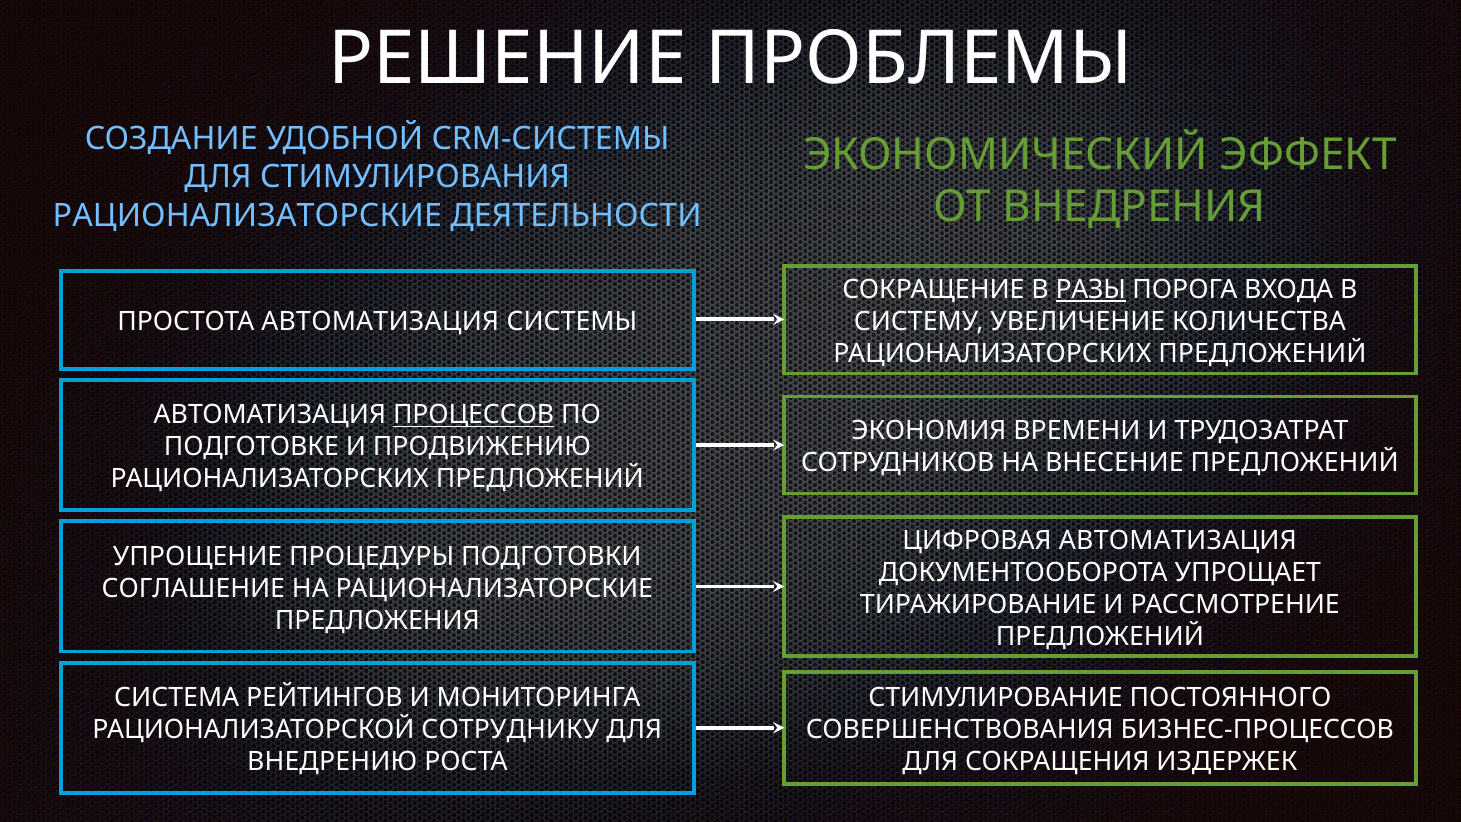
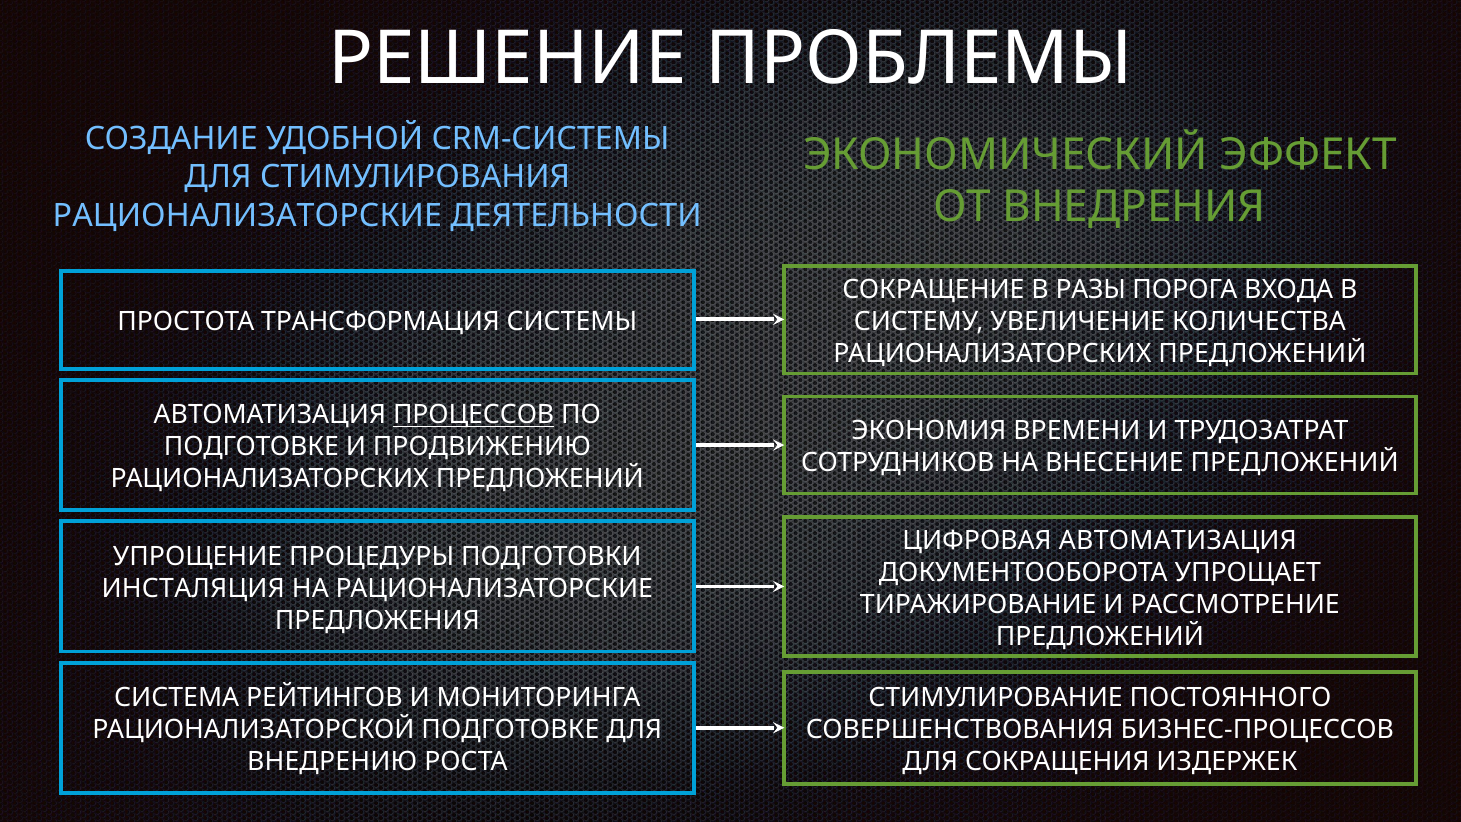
РАЗЫ underline: present -> none
ПРОСТОТА АВТОМАТИЗАЦИЯ: АВТОМАТИЗАЦИЯ -> ТРАНСФОРМАЦИЯ
СОГЛАШЕНИЕ: СОГЛАШЕНИЕ -> ИНСТАЛЯЦИЯ
РАЦИОНАЛИЗАТОРСКОЙ СОТРУДНИКУ: СОТРУДНИКУ -> ПОДГОТОВКЕ
